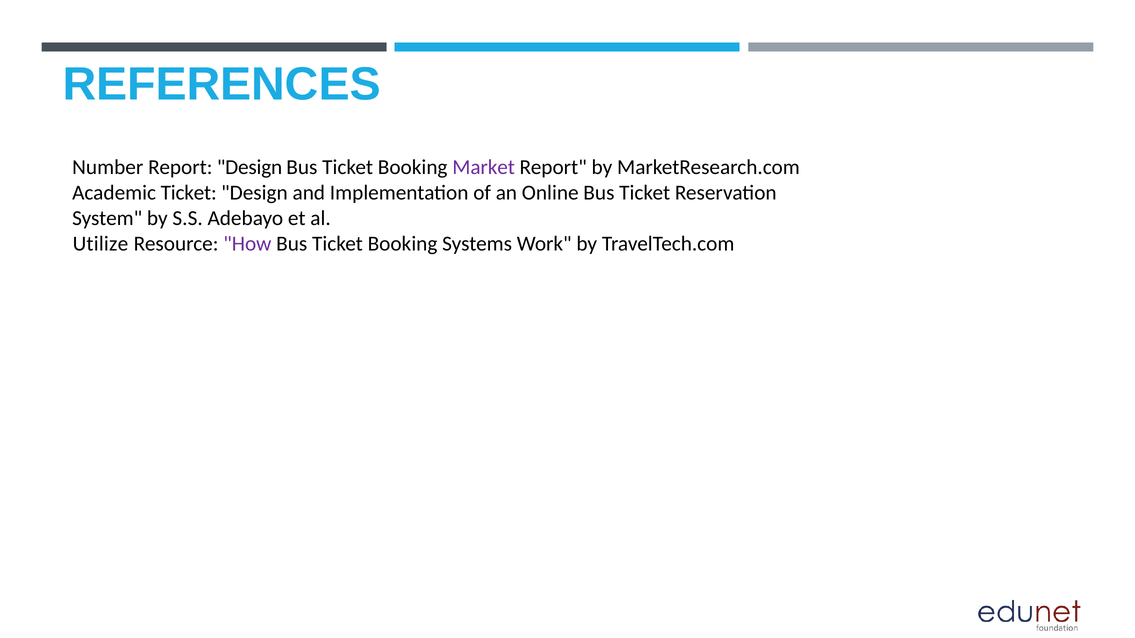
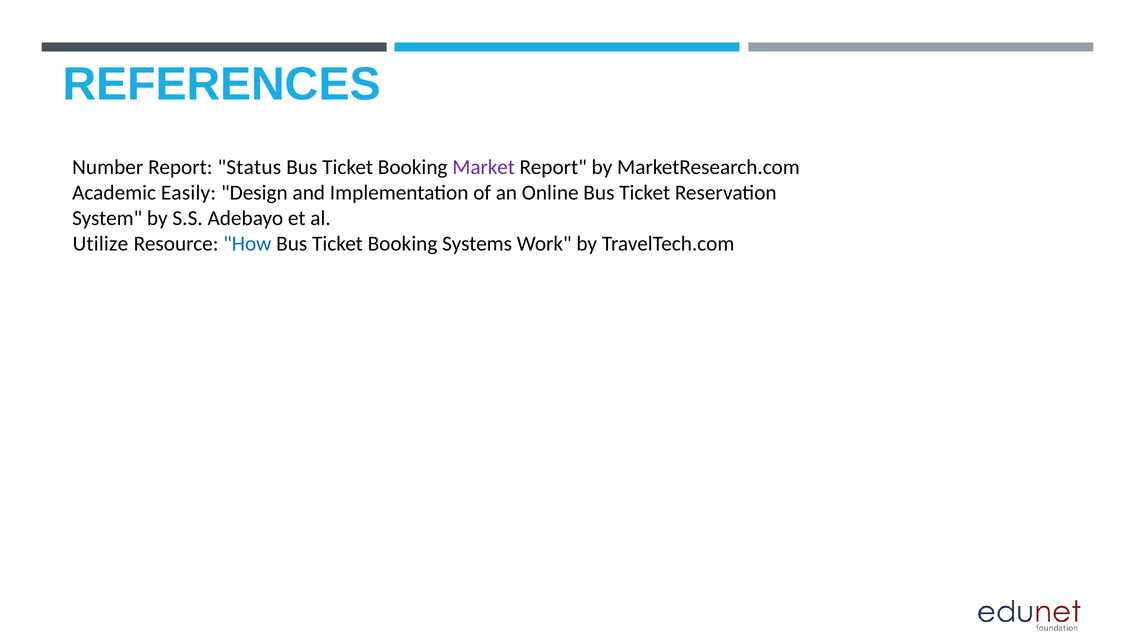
Report Design: Design -> Status
Academic Ticket: Ticket -> Easily
How colour: purple -> blue
